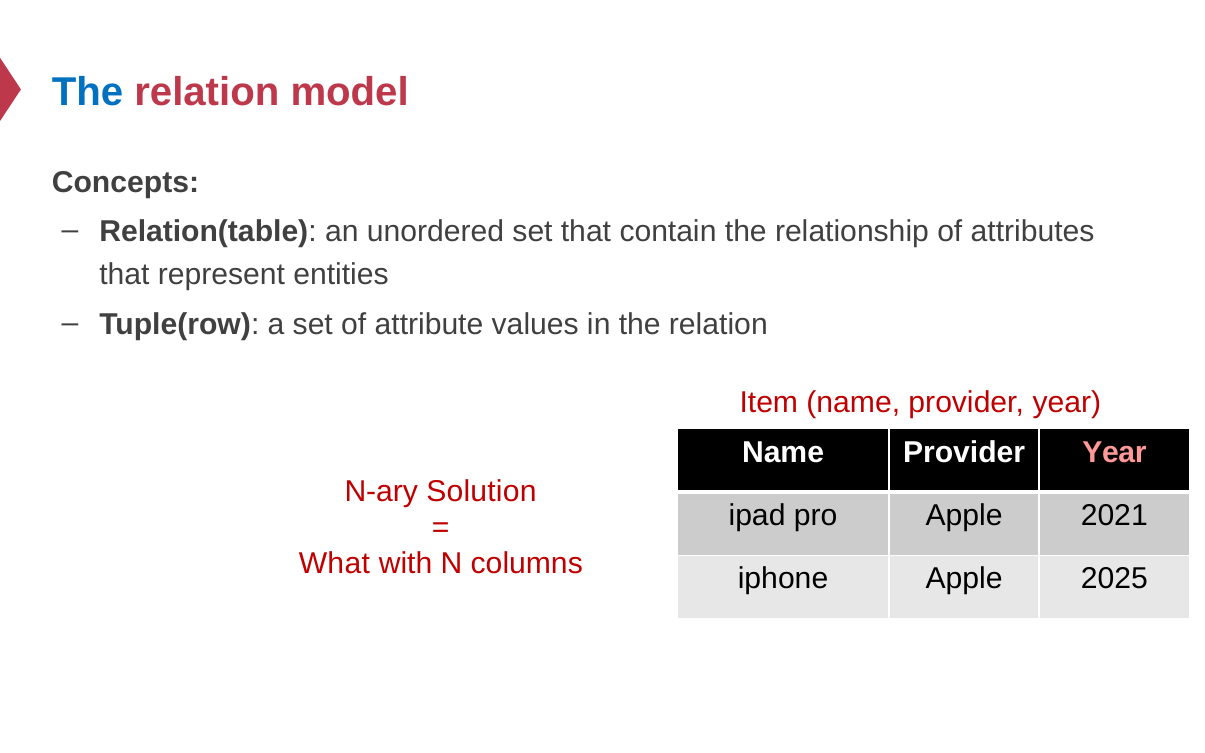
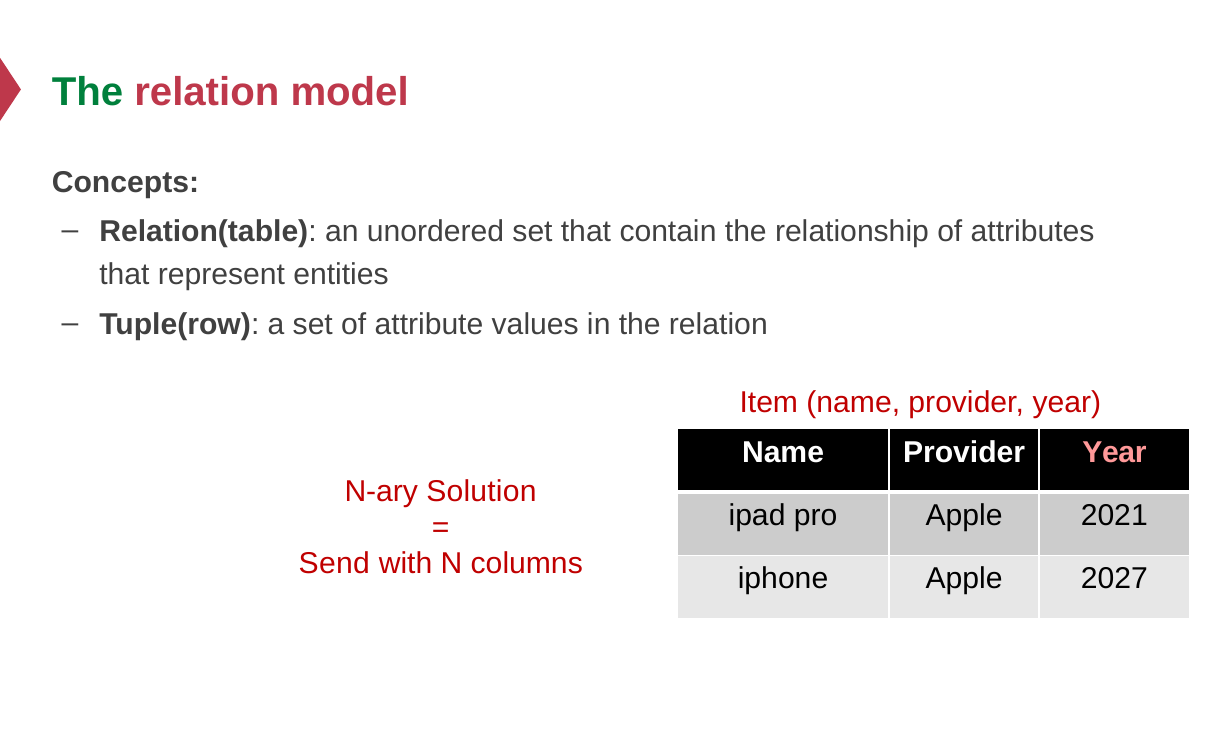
The at (88, 92) colour: blue -> green
What: What -> Send
2025: 2025 -> 2027
